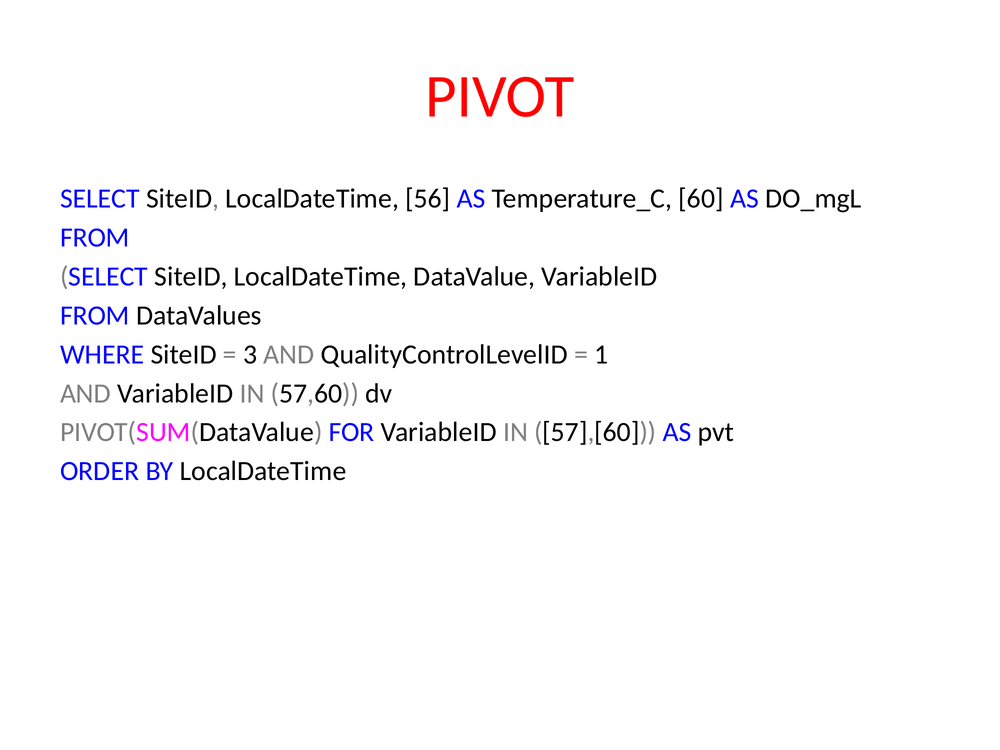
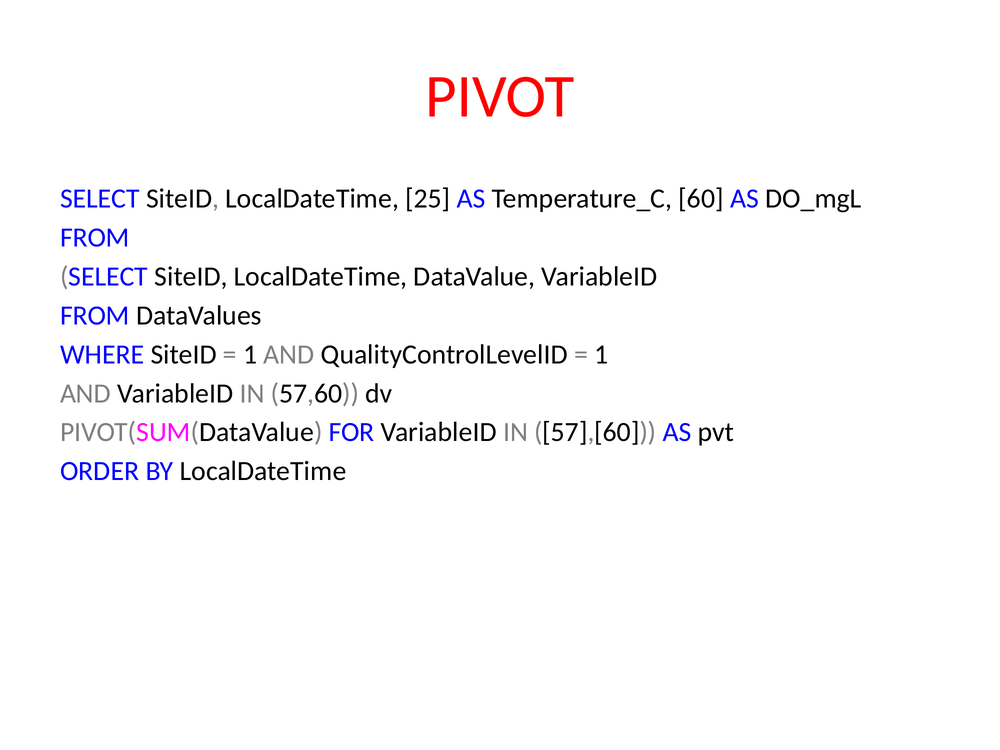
56: 56 -> 25
3 at (250, 354): 3 -> 1
